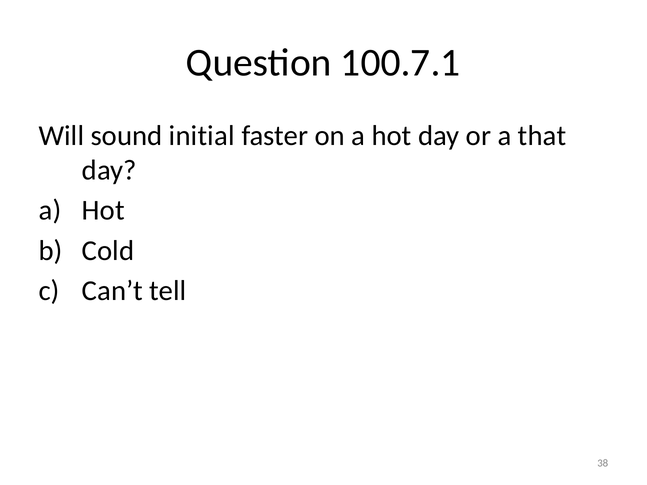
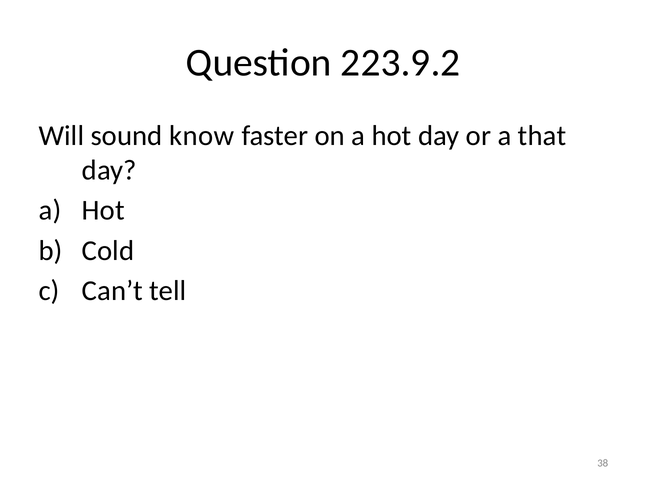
100.7.1: 100.7.1 -> 223.9.2
initial: initial -> know
